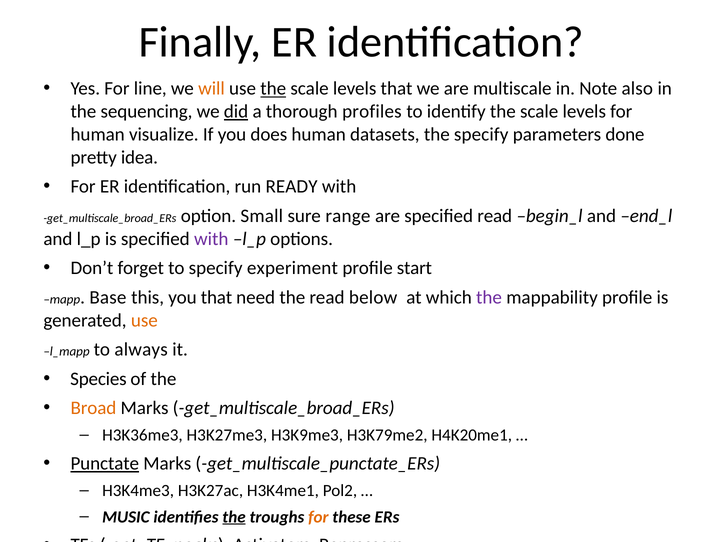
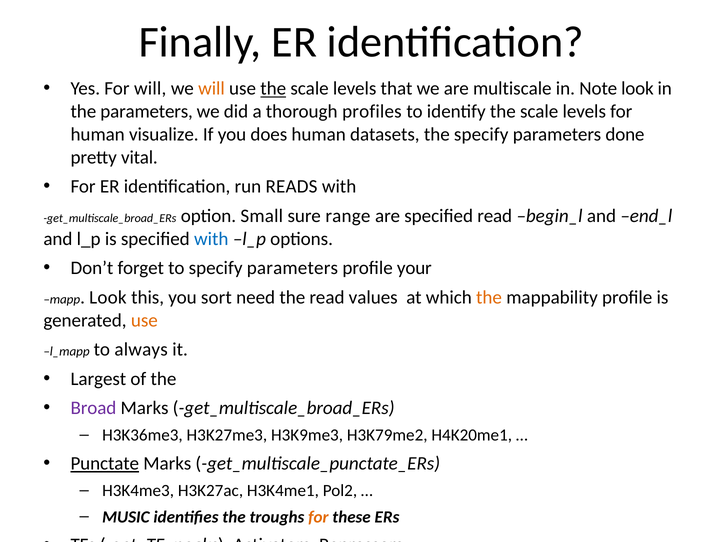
For line: line -> will
Note also: also -> look
the sequencing: sequencing -> parameters
did underline: present -> none
idea: idea -> vital
READY: READY -> READS
with at (211, 239) colour: purple -> blue
to specify experiment: experiment -> parameters
start: start -> your
Base at (108, 298): Base -> Look
you that: that -> sort
below: below -> values
the at (489, 298) colour: purple -> orange
Species: Species -> Largest
Broad colour: orange -> purple
the at (234, 517) underline: present -> none
